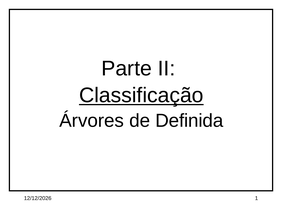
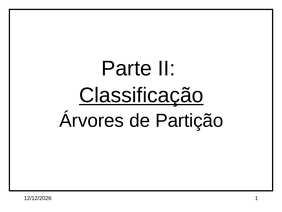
Definida: Definida -> Partição
